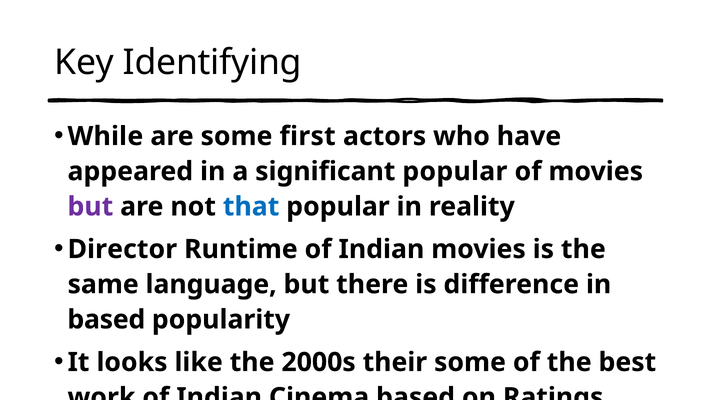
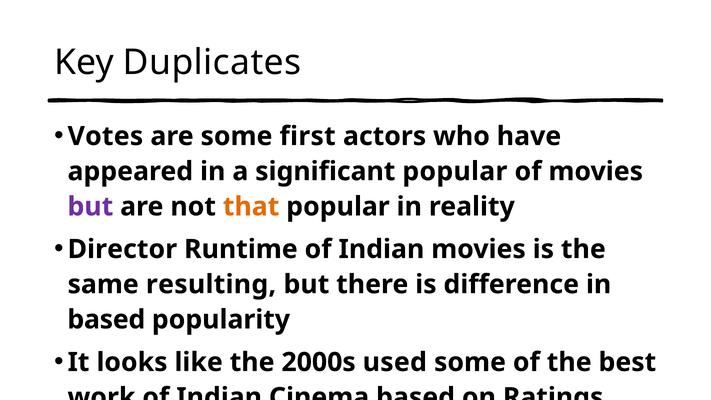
Identifying: Identifying -> Duplicates
While: While -> Votes
that colour: blue -> orange
language: language -> resulting
their: their -> used
